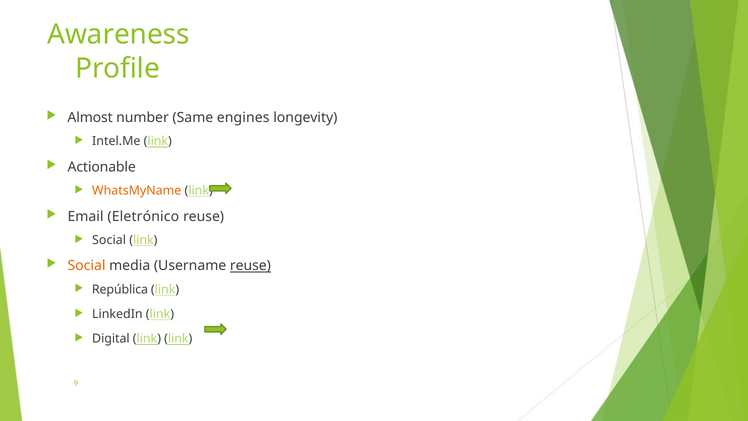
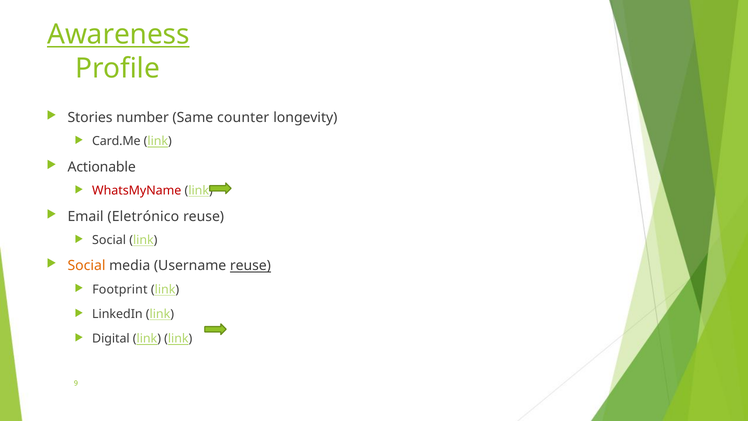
Awareness underline: none -> present
Almost: Almost -> Stories
engines: engines -> counter
Intel.Me: Intel.Me -> Card.Me
WhatsMyName colour: orange -> red
República: República -> Footprint
